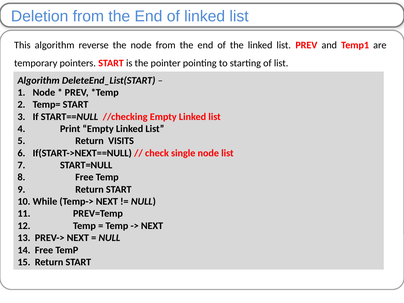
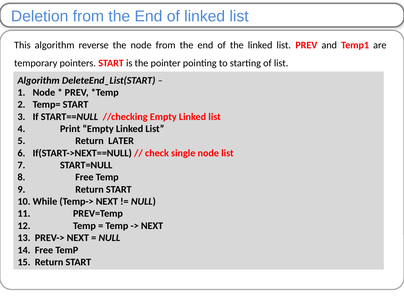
VISITS: VISITS -> LATER
